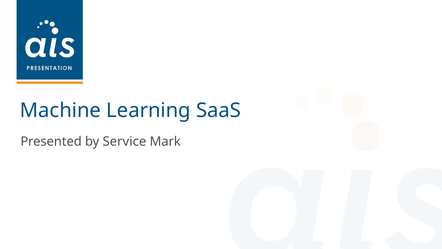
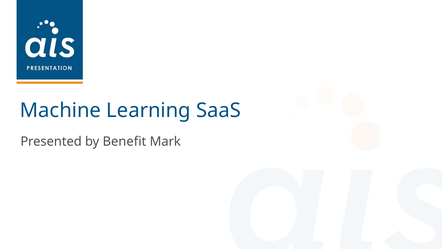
Service: Service -> Benefit
